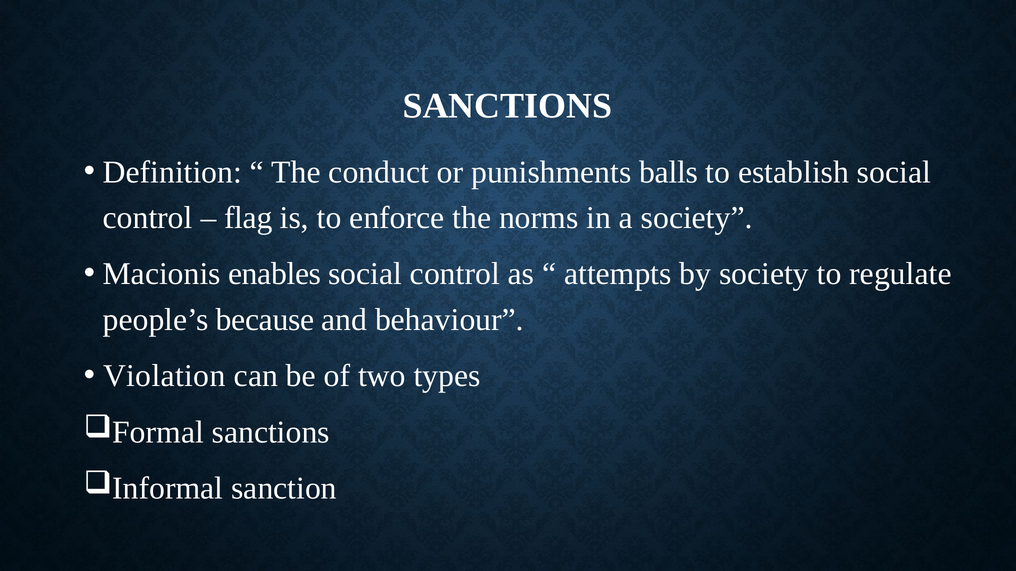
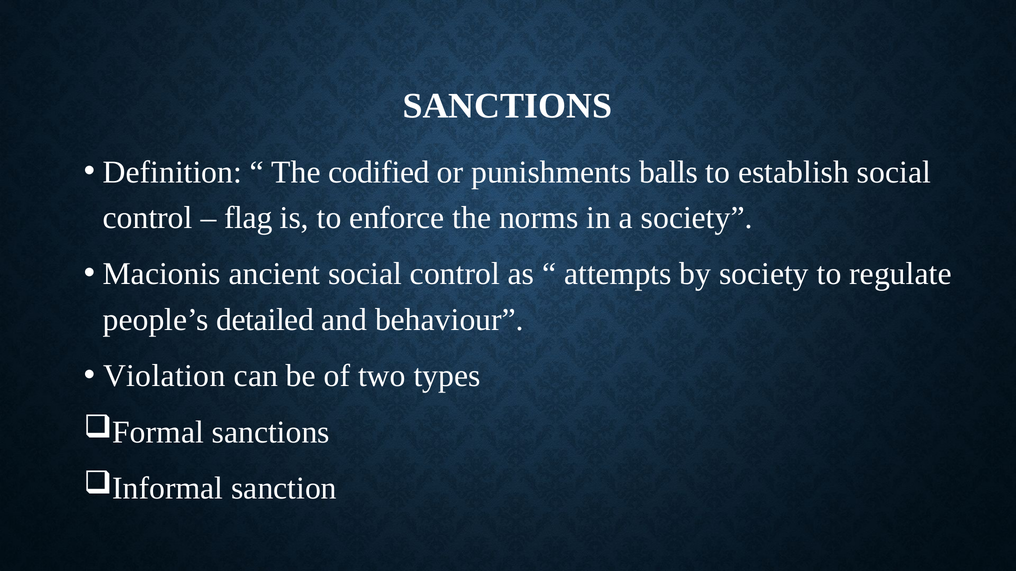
conduct: conduct -> codified
enables: enables -> ancient
because: because -> detailed
